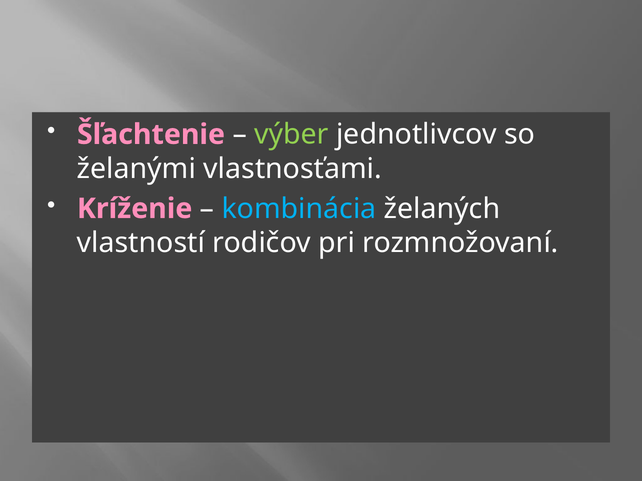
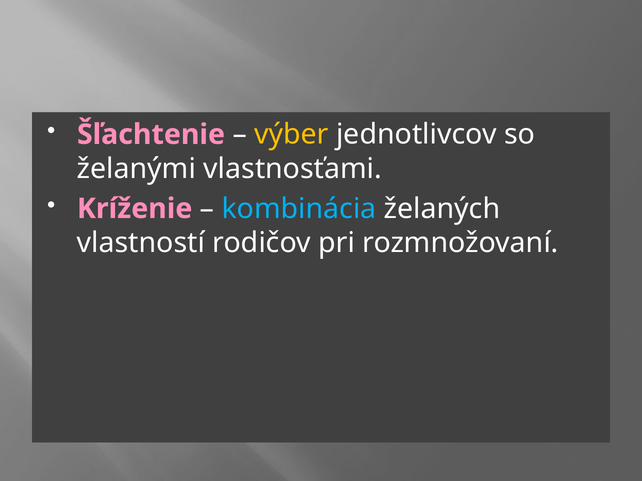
výber colour: light green -> yellow
